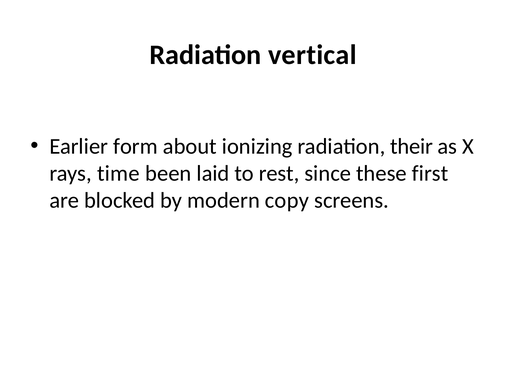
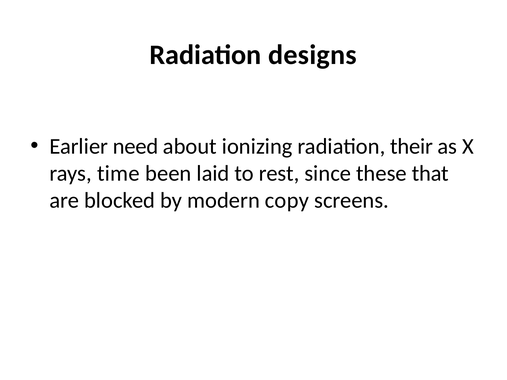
vertical: vertical -> designs
form: form -> need
first: first -> that
